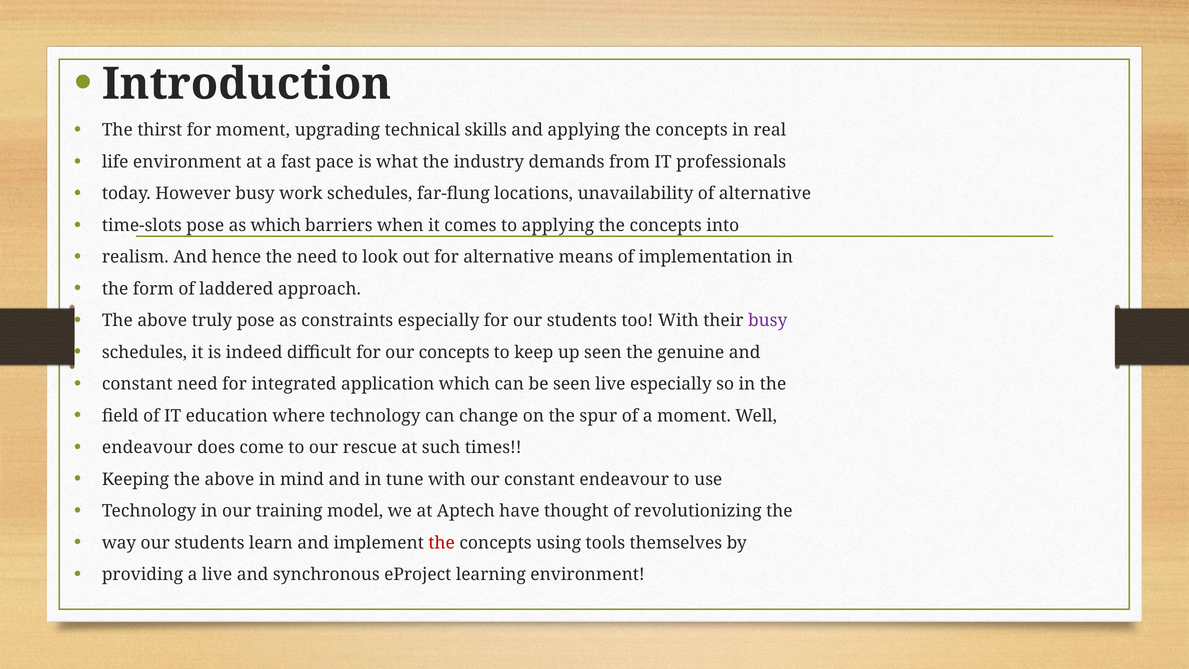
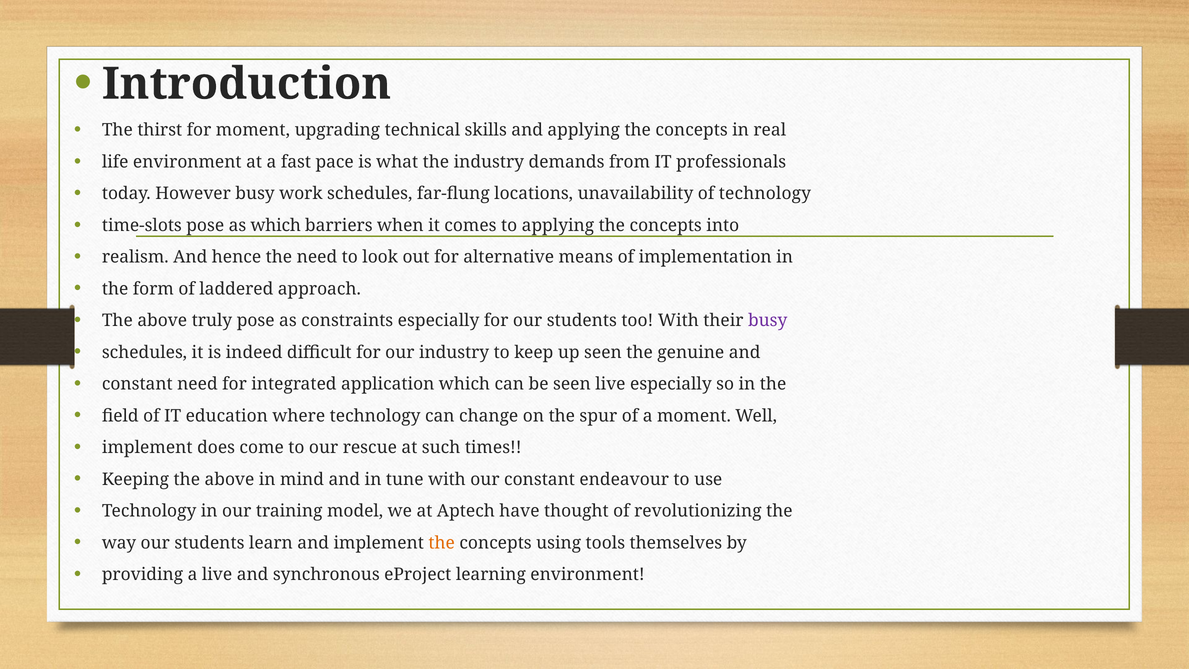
of alternative: alternative -> technology
our concepts: concepts -> industry
endeavour at (147, 447): endeavour -> implement
the at (442, 543) colour: red -> orange
